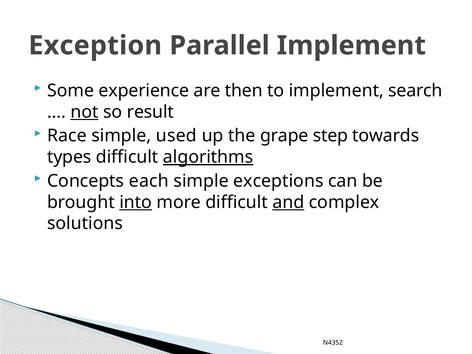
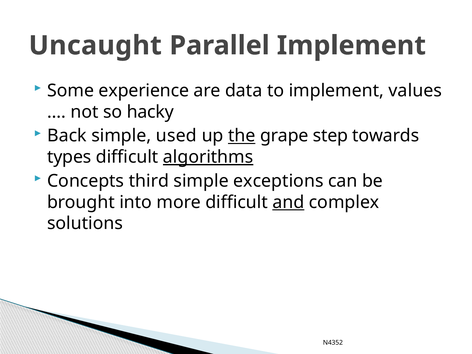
Exception: Exception -> Uncaught
then: then -> data
search: search -> values
not underline: present -> none
result: result -> hacky
Race: Race -> Back
the underline: none -> present
each: each -> third
into underline: present -> none
